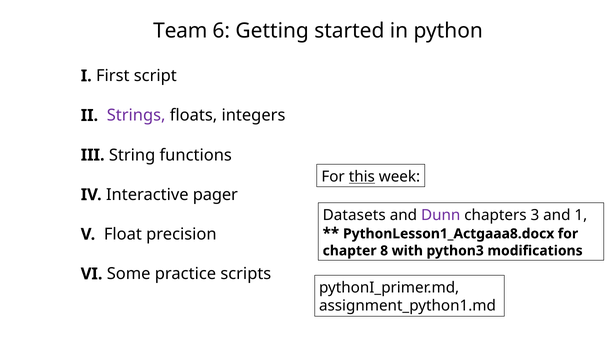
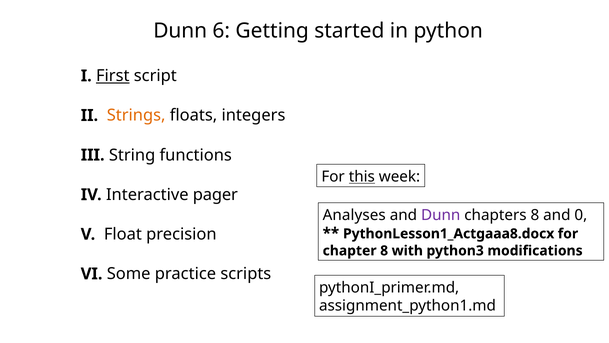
Team at (180, 31): Team -> Dunn
First underline: none -> present
Strings colour: purple -> orange
Datasets: Datasets -> Analyses
chapters 3: 3 -> 8
1: 1 -> 0
